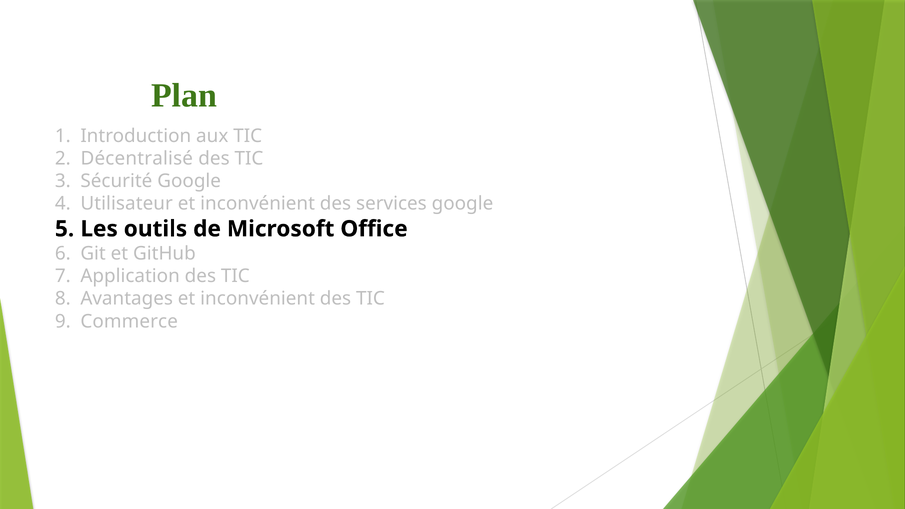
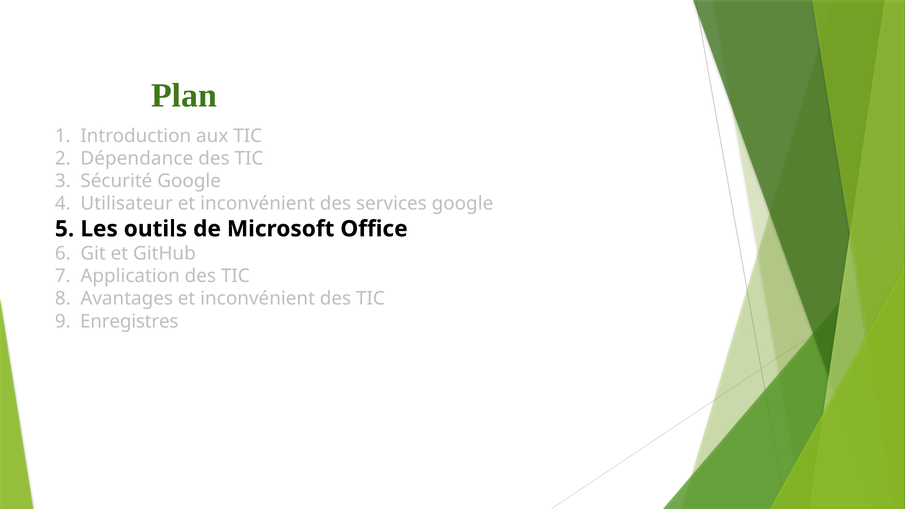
Décentralisé: Décentralisé -> Dépendance
Commerce: Commerce -> Enregistres
